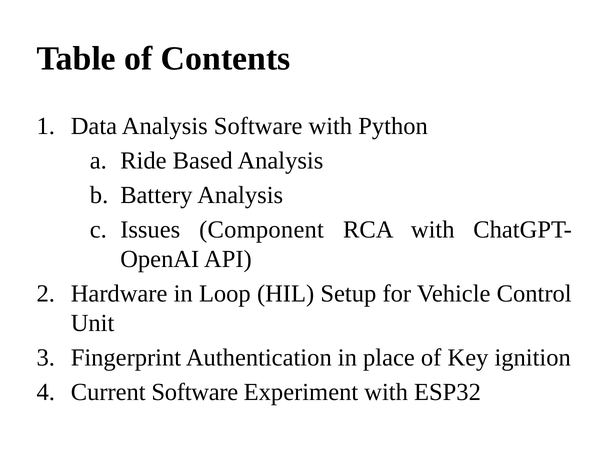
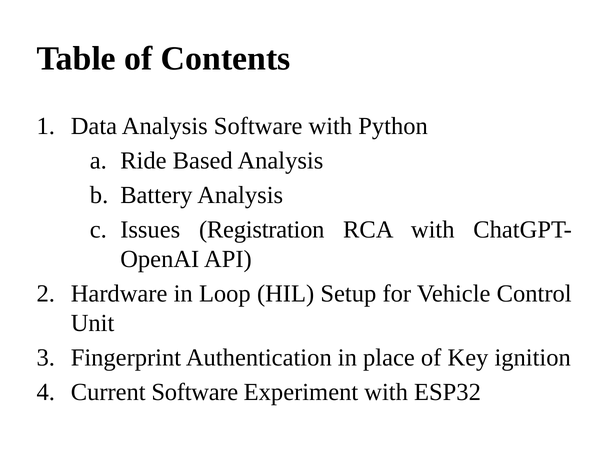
Component: Component -> Registration
